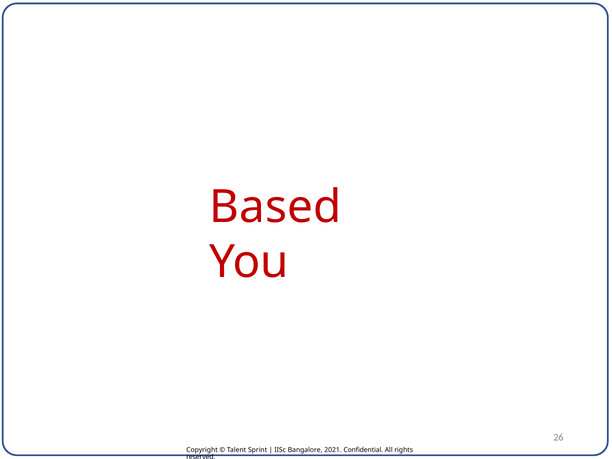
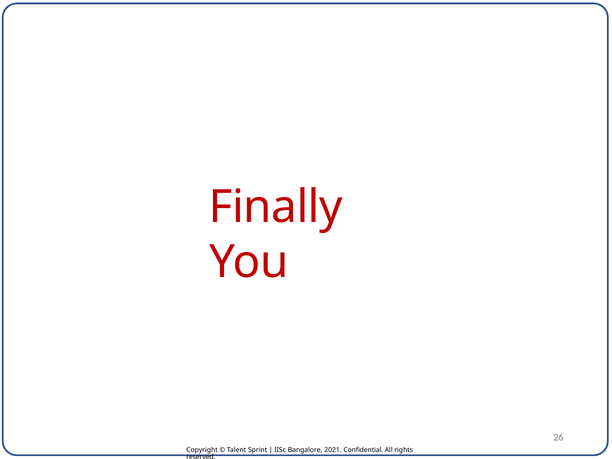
Based: Based -> Finally
